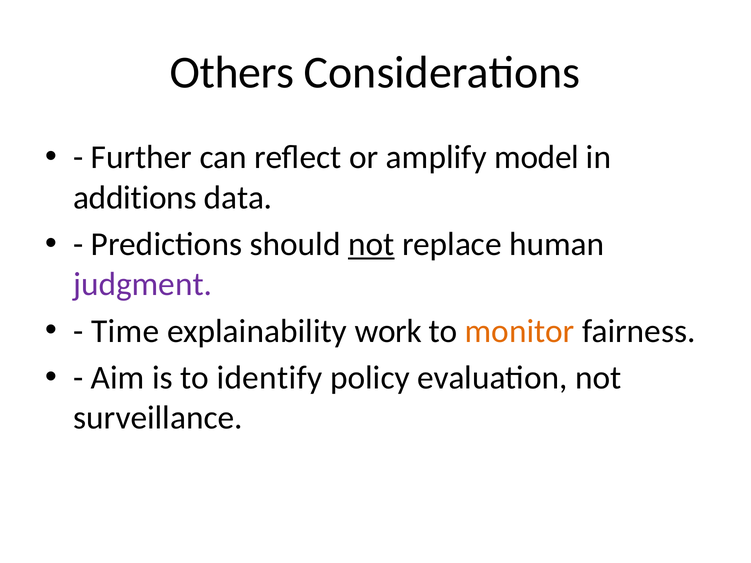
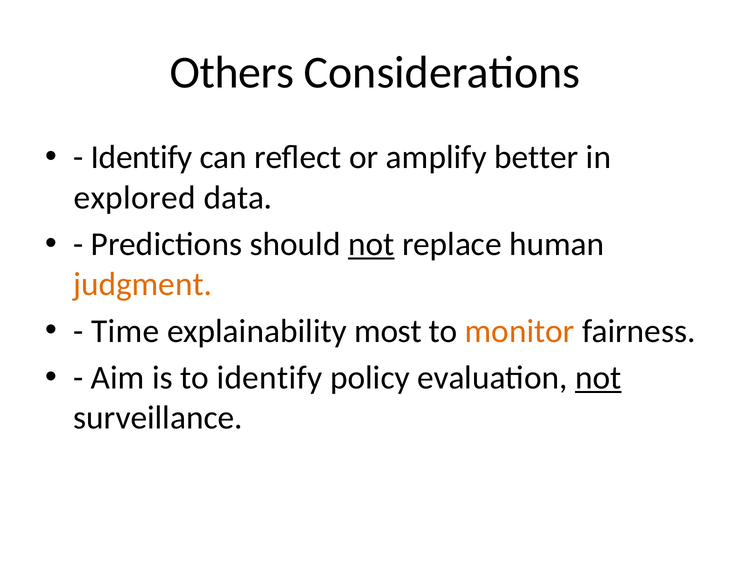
Further at (142, 158): Further -> Identify
model: model -> better
additions: additions -> explored
judgment colour: purple -> orange
work: work -> most
not at (598, 378) underline: none -> present
